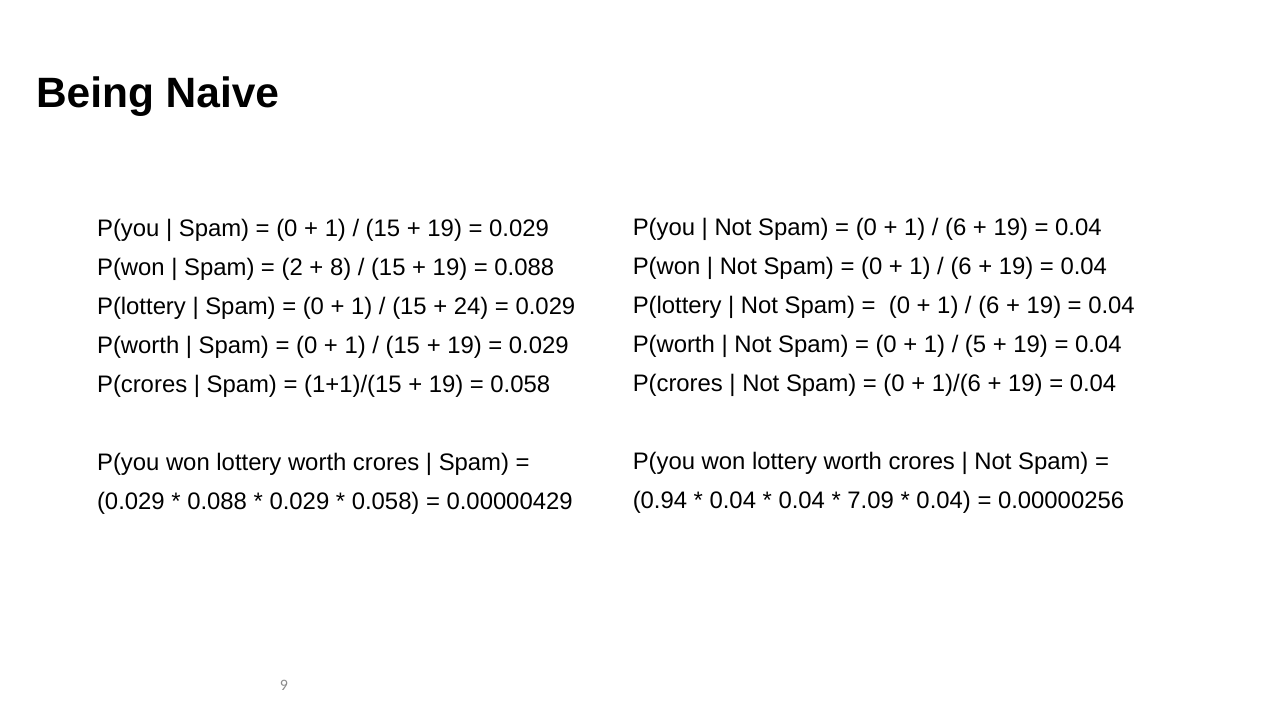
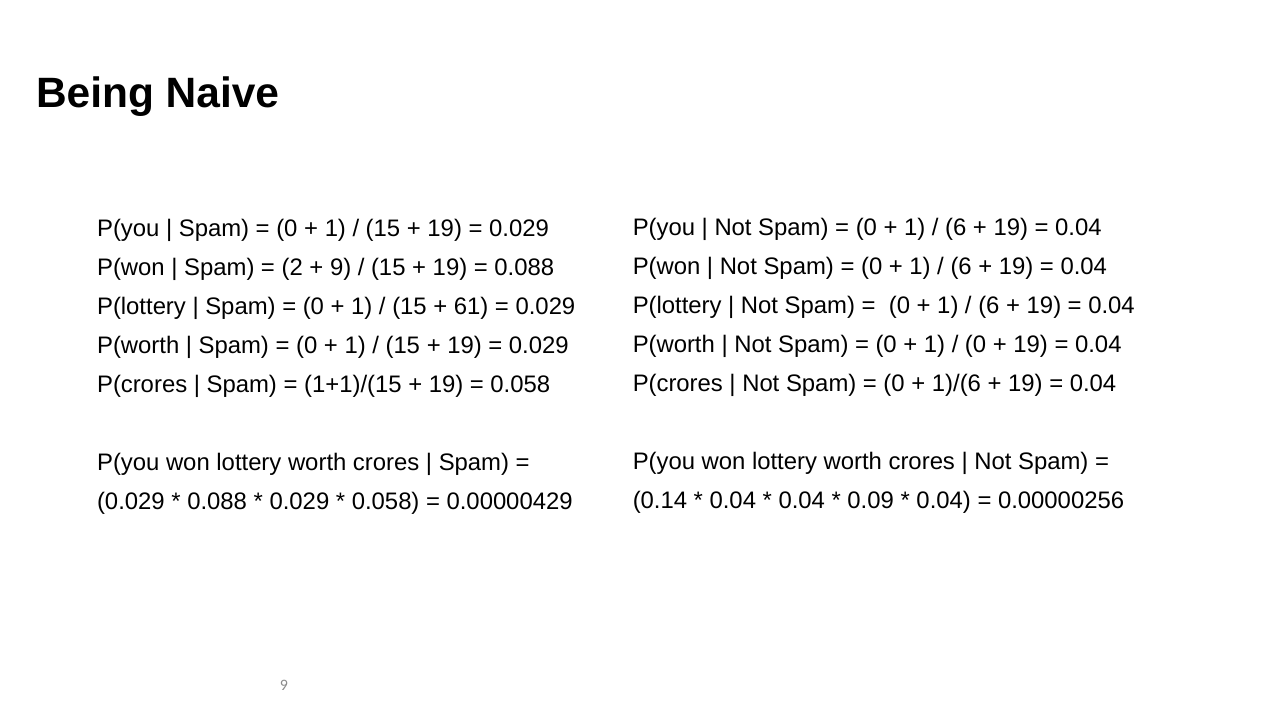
8 at (341, 268): 8 -> 9
24: 24 -> 61
5 at (976, 345): 5 -> 0
0.94: 0.94 -> 0.14
7.09: 7.09 -> 0.09
